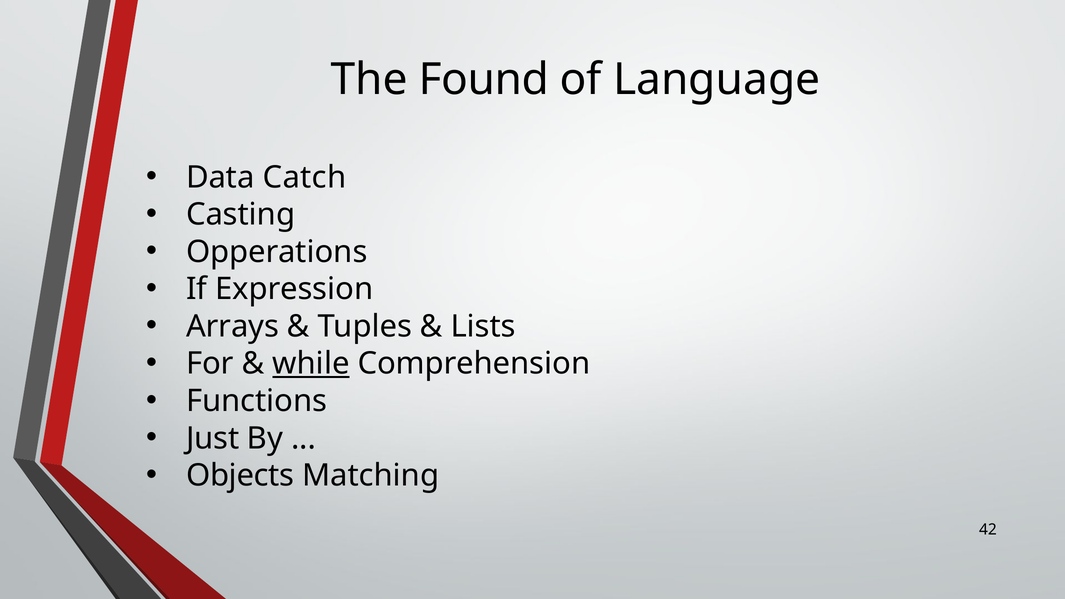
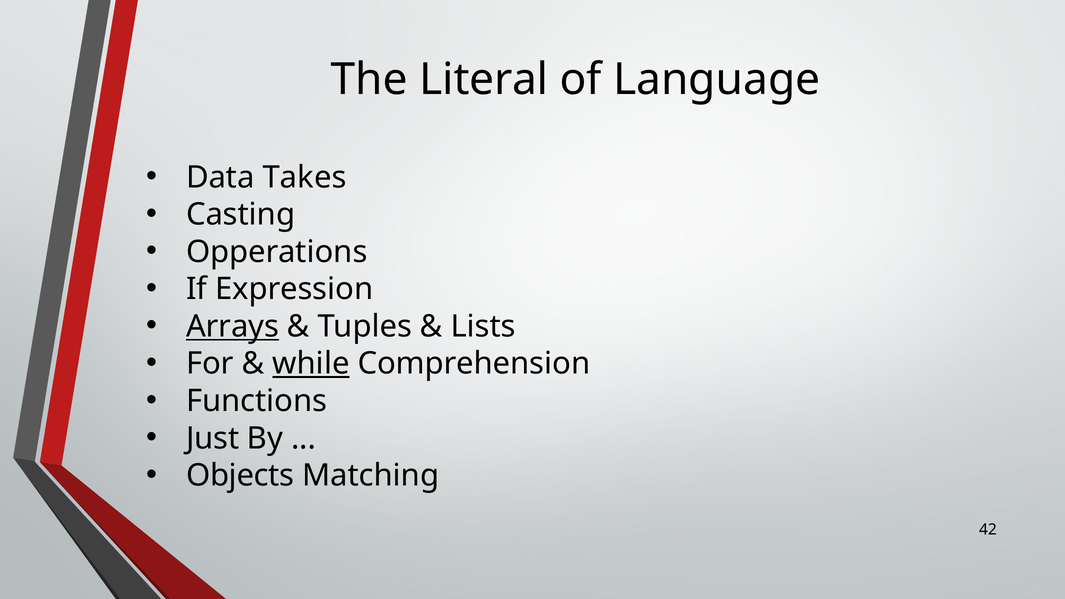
Found: Found -> Literal
Catch: Catch -> Takes
Arrays underline: none -> present
